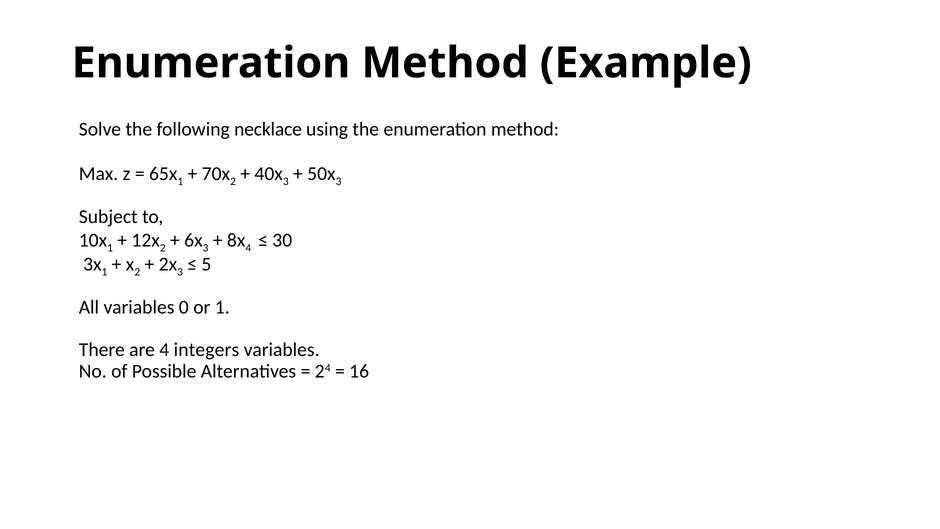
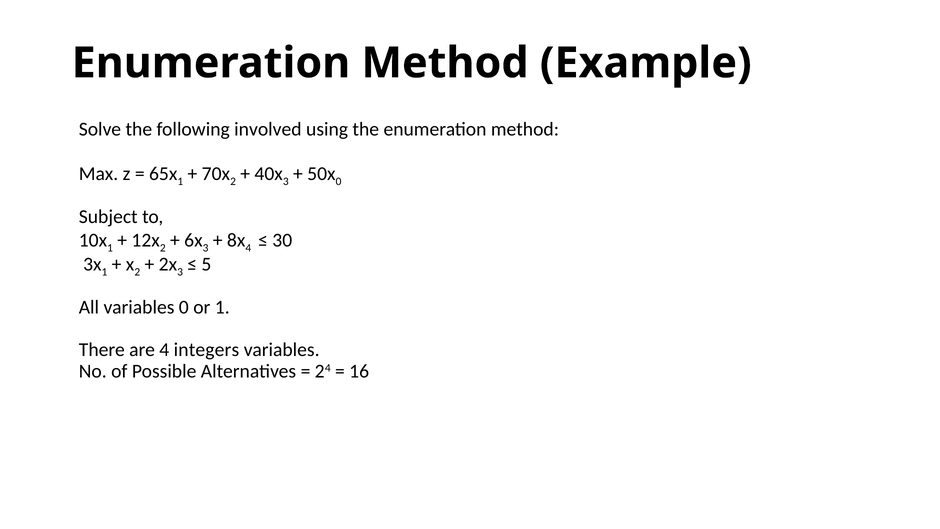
necklace: necklace -> involved
3 at (339, 181): 3 -> 0
